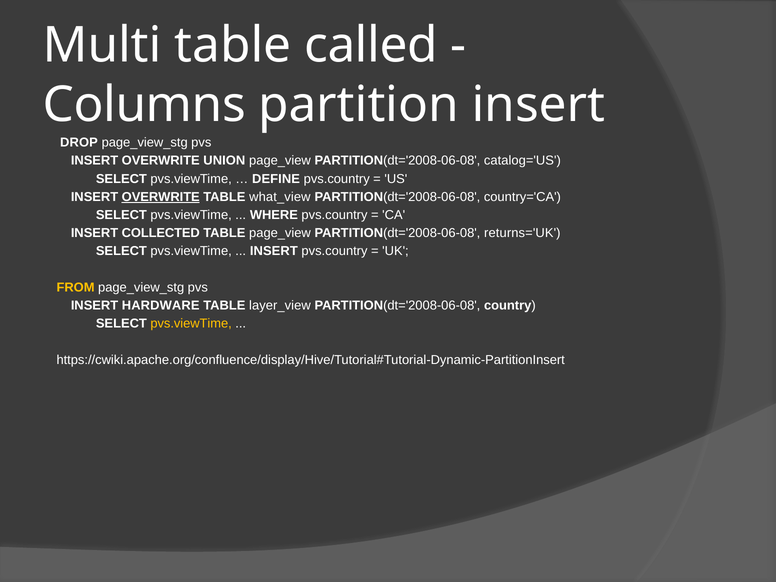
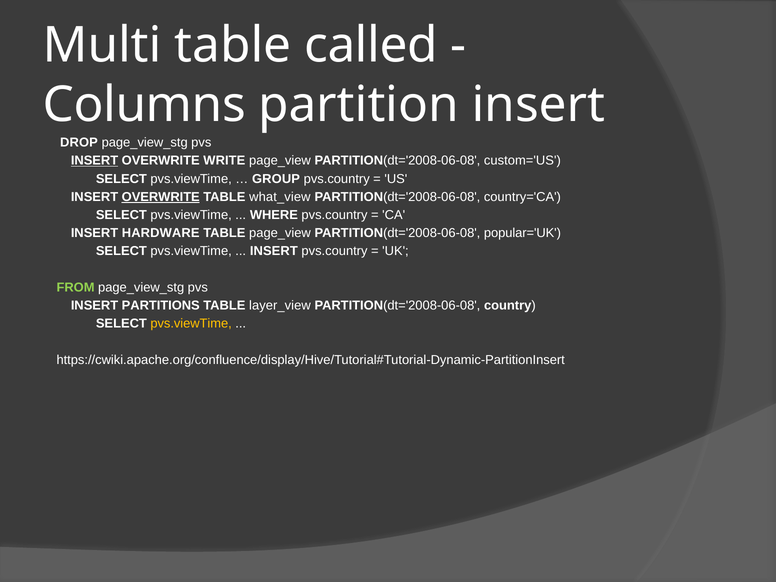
INSERT at (95, 161) underline: none -> present
UNION: UNION -> WRITE
catalog='US: catalog='US -> custom='US
DEFINE: DEFINE -> GROUP
COLLECTED: COLLECTED -> HARDWARE
returns='UK: returns='UK -> popular='UK
FROM colour: yellow -> light green
HARDWARE: HARDWARE -> PARTITIONS
